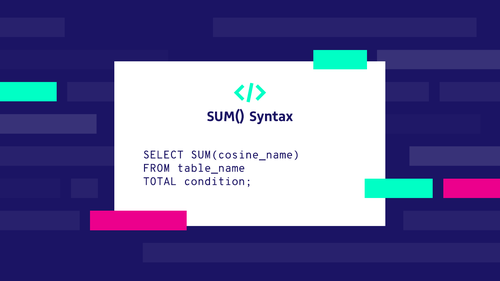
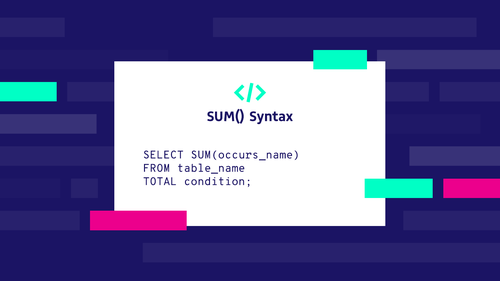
SUM(cosine_name: SUM(cosine_name -> SUM(occurs_name
